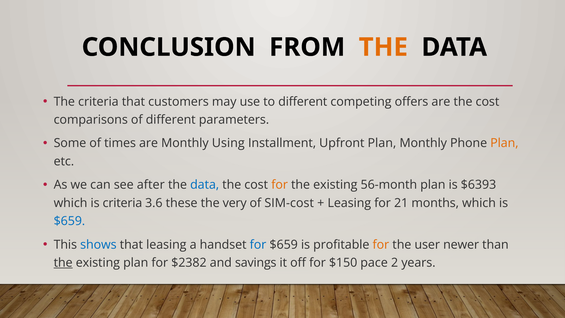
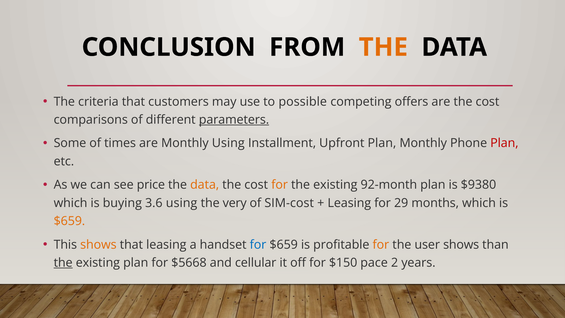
to different: different -> possible
parameters underline: none -> present
Plan at (504, 143) colour: orange -> red
after: after -> price
data at (205, 185) colour: blue -> orange
56-month: 56-month -> 92-month
$6393: $6393 -> $9380
is criteria: criteria -> buying
3.6 these: these -> using
21: 21 -> 29
$659 at (69, 221) colour: blue -> orange
shows at (98, 244) colour: blue -> orange
user newer: newer -> shows
$2382: $2382 -> $5668
savings: savings -> cellular
